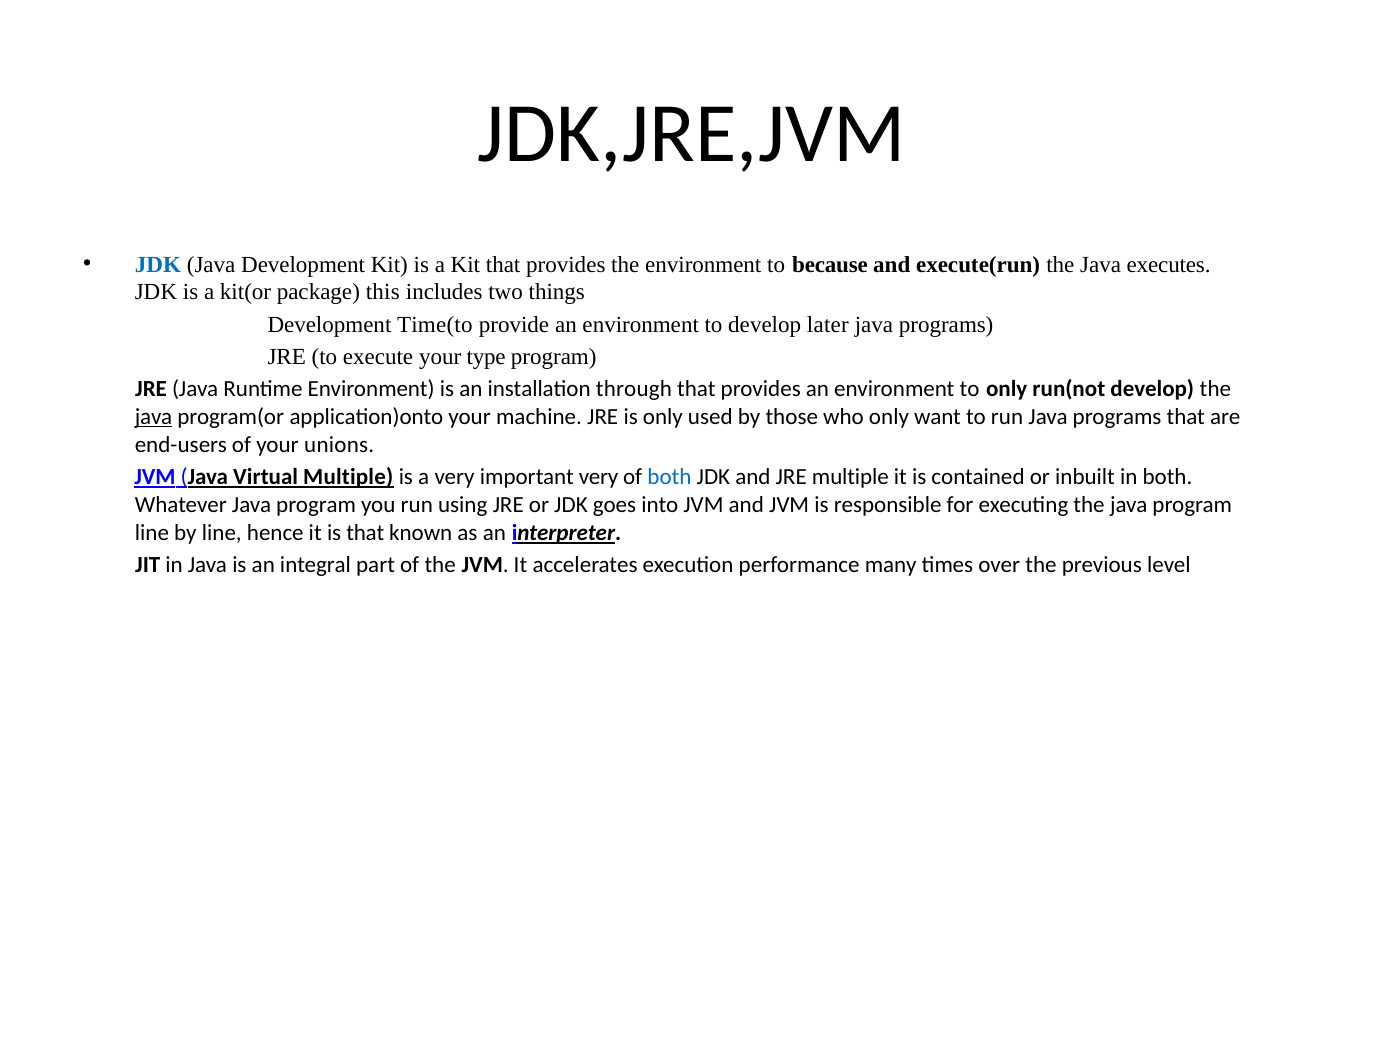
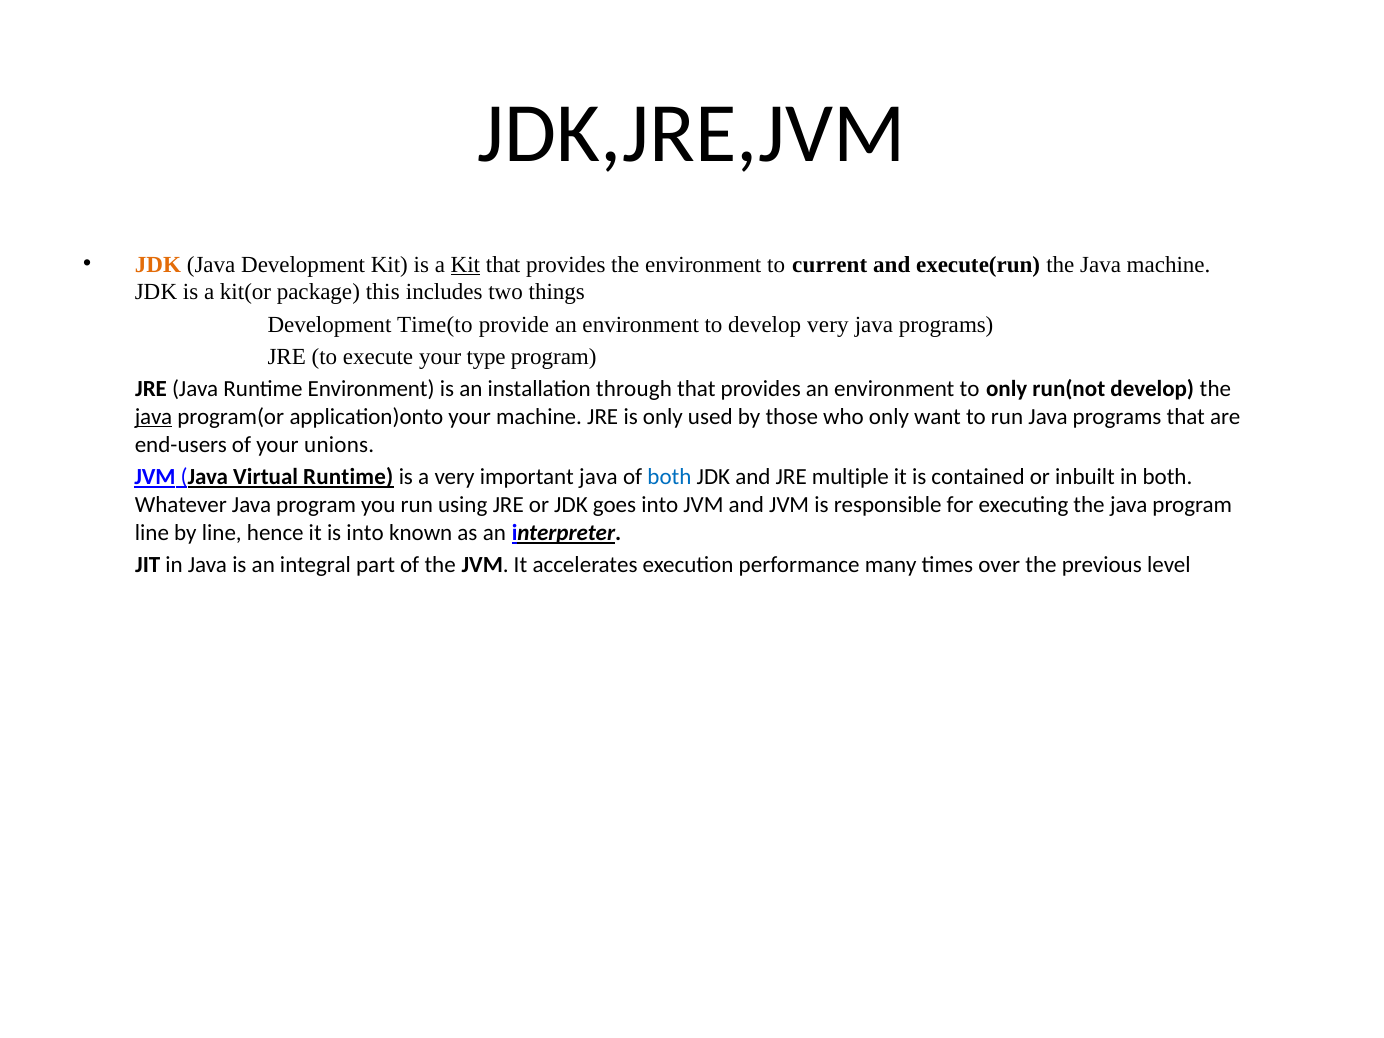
JDK at (158, 265) colour: blue -> orange
Kit at (465, 265) underline: none -> present
because: because -> current
Java executes: executes -> machine
develop later: later -> very
Virtual Multiple: Multiple -> Runtime
important very: very -> java
is that: that -> into
